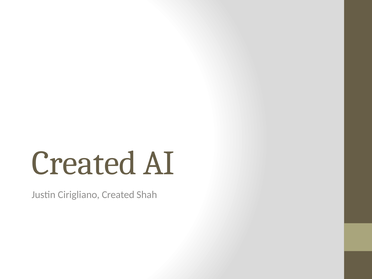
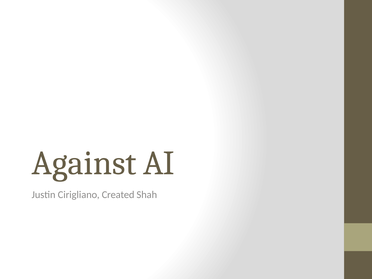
Created at (84, 163): Created -> Against
